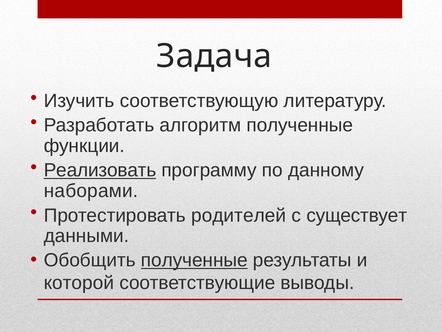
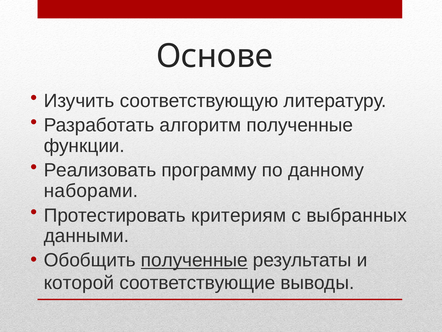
Задача: Задача -> Основе
Реализовать underline: present -> none
родителей: родителей -> критериям
существует: существует -> выбранных
